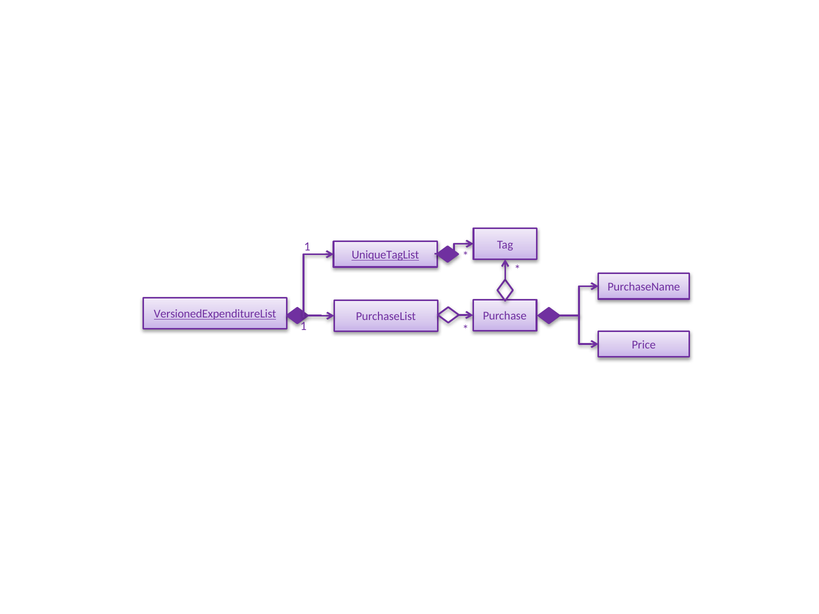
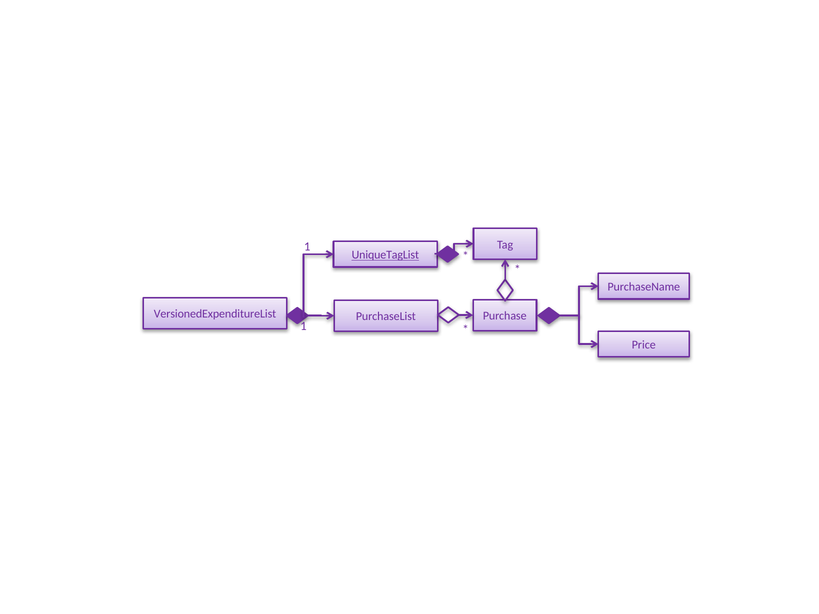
VersionedExpenditureList underline: present -> none
